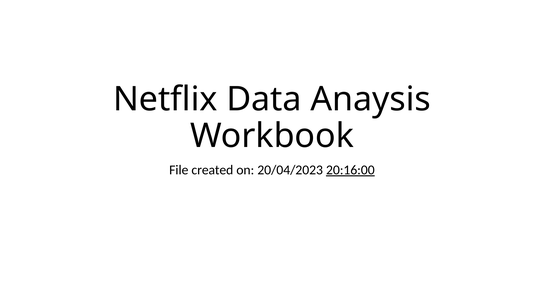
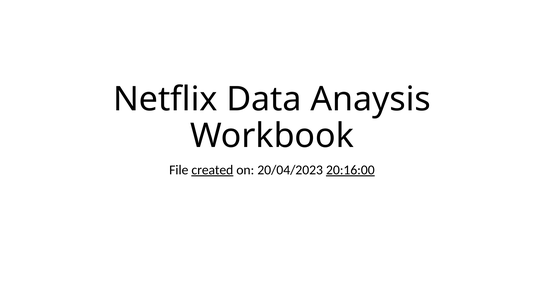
created underline: none -> present
